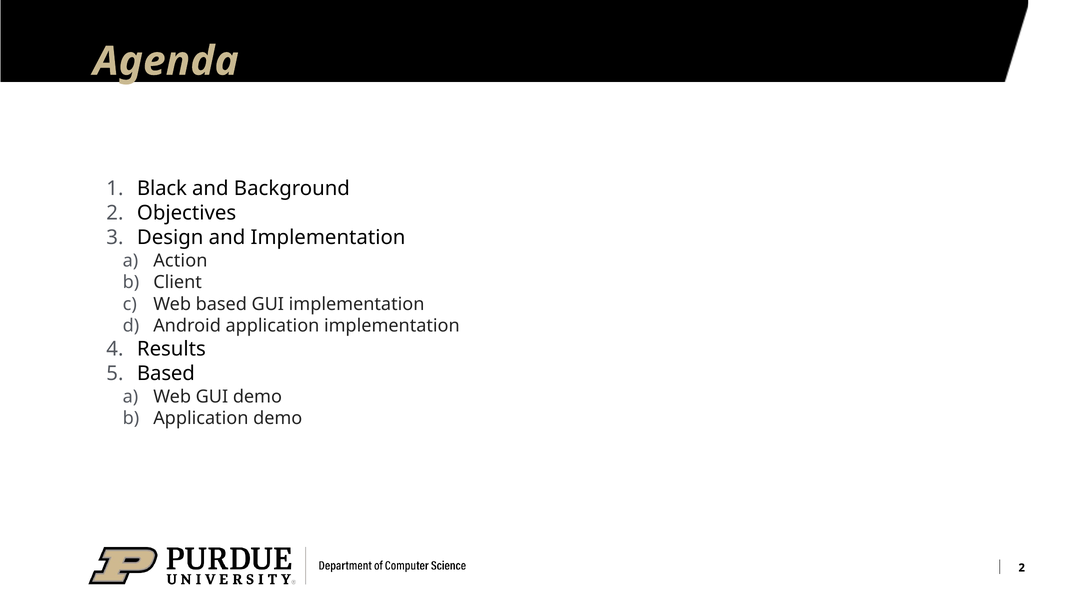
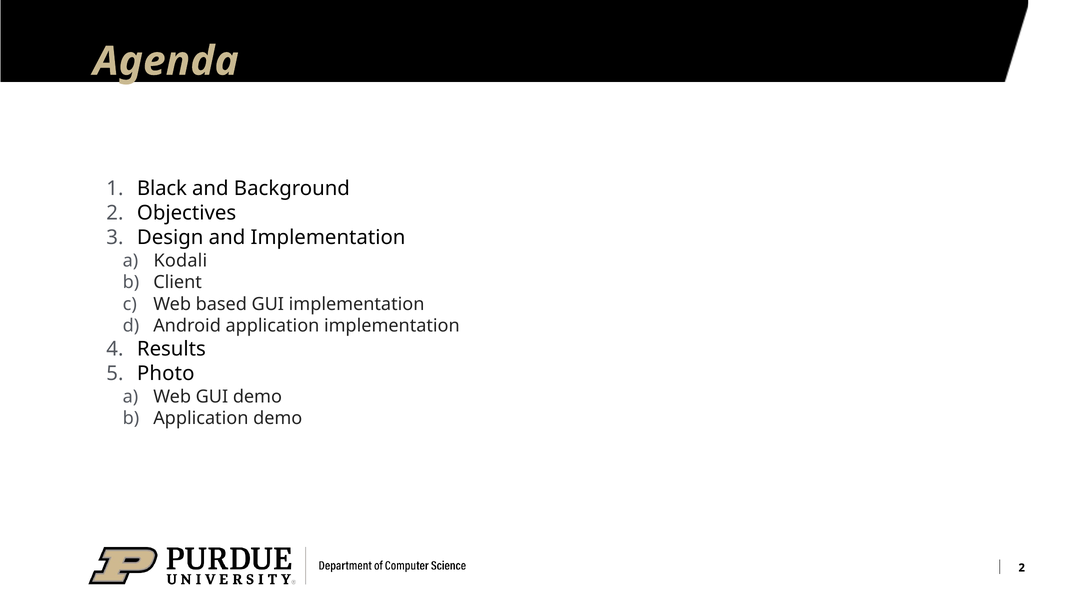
Action: Action -> Kodali
Based at (166, 374): Based -> Photo
